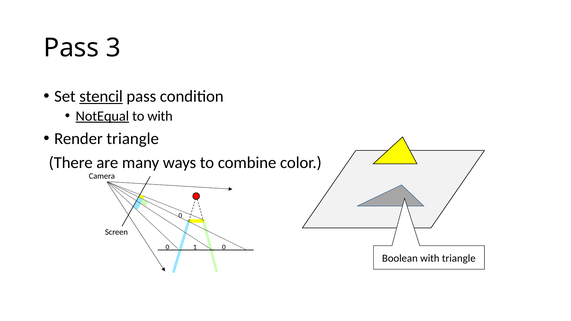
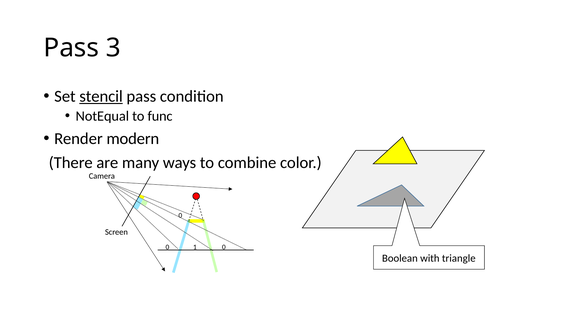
NotEqual underline: present -> none
to with: with -> func
Render triangle: triangle -> modern
